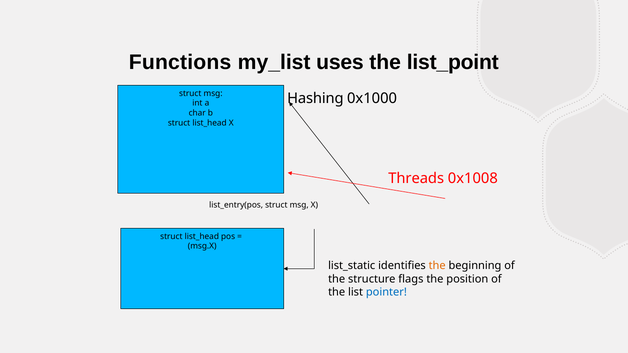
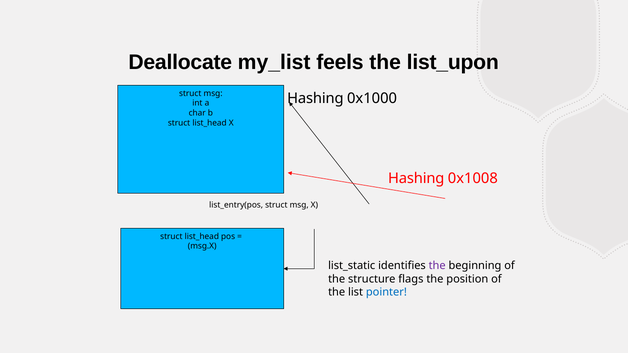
Functions: Functions -> Deallocate
uses: uses -> feels
list_point: list_point -> list_upon
Threads at (416, 178): Threads -> Hashing
the at (437, 266) colour: orange -> purple
